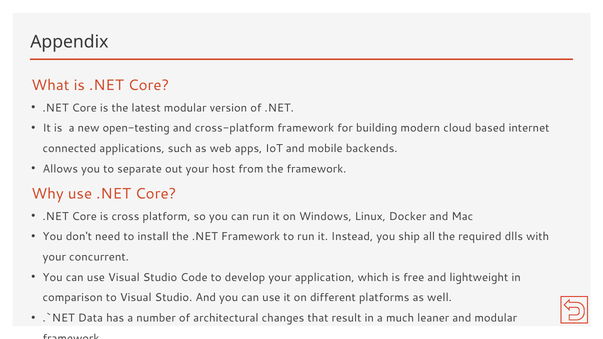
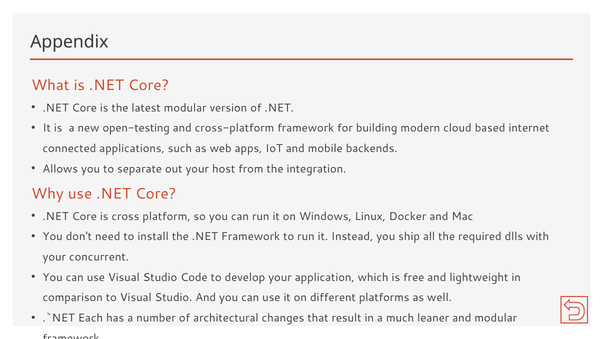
the framework: framework -> integration
Data: Data -> Each
